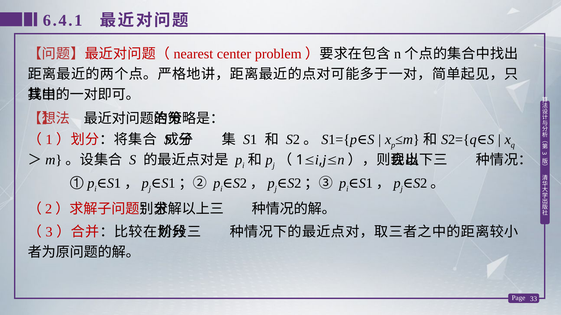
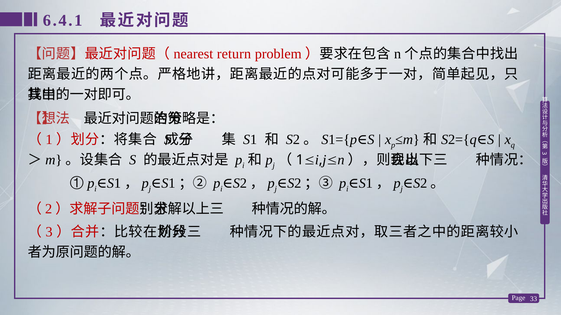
center: center -> return
